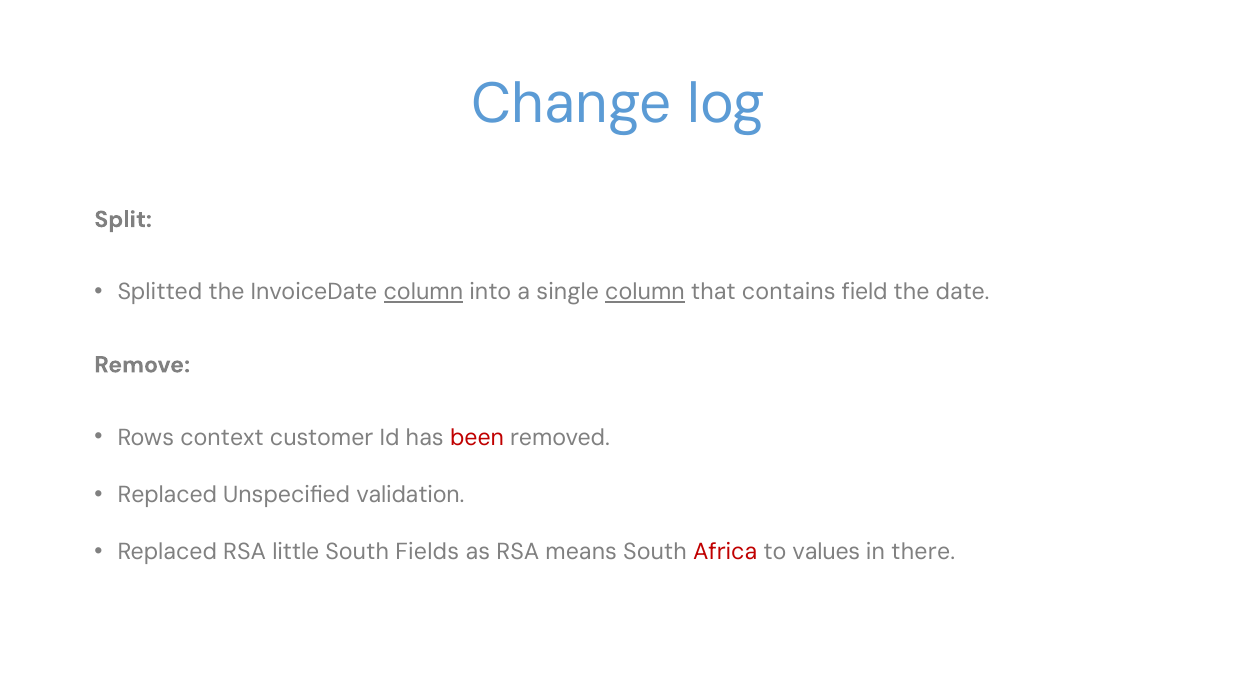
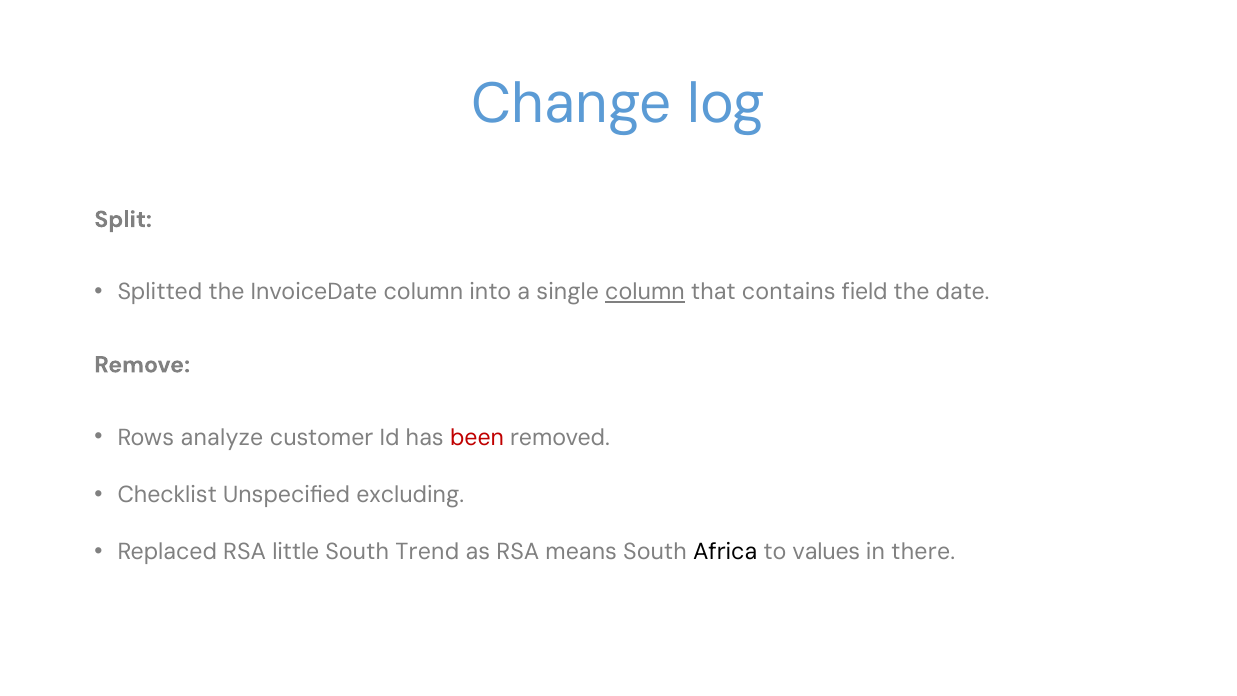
column at (423, 292) underline: present -> none
context: context -> analyze
Replaced at (167, 494): Replaced -> Checklist
validation: validation -> excluding
Fields: Fields -> Trend
Africa colour: red -> black
